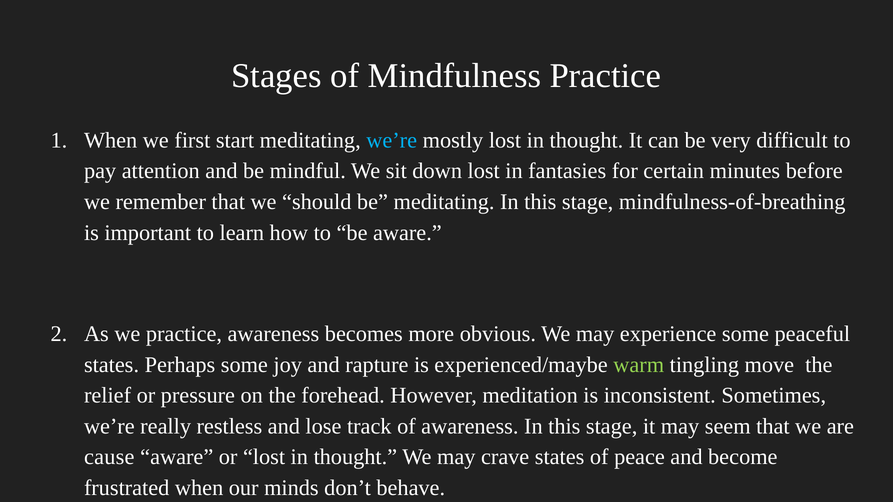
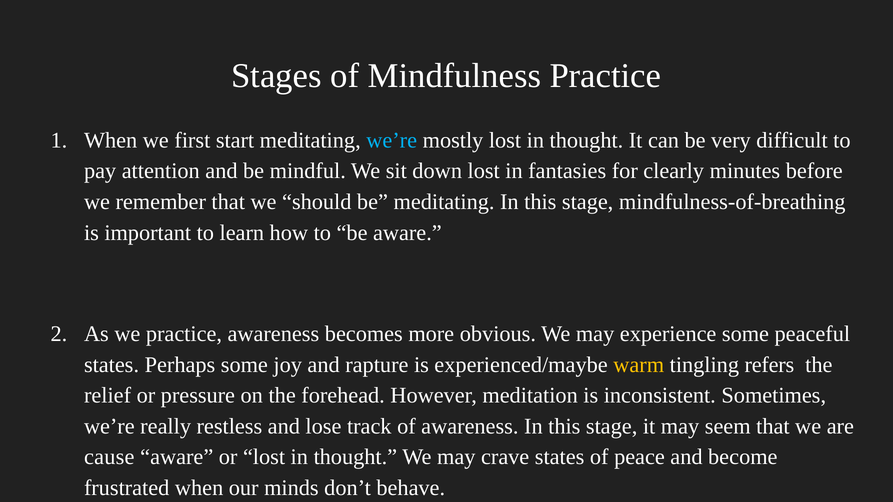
certain: certain -> clearly
warm colour: light green -> yellow
move: move -> refers
